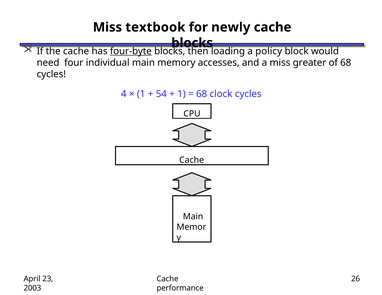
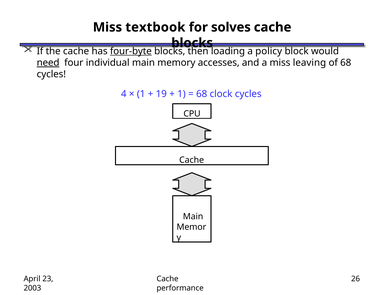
newly: newly -> solves
need underline: none -> present
greater: greater -> leaving
54: 54 -> 19
